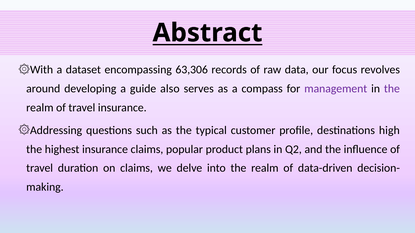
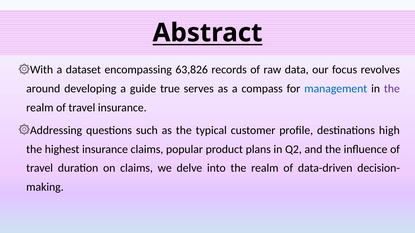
63,306: 63,306 -> 63,826
also: also -> true
management colour: purple -> blue
